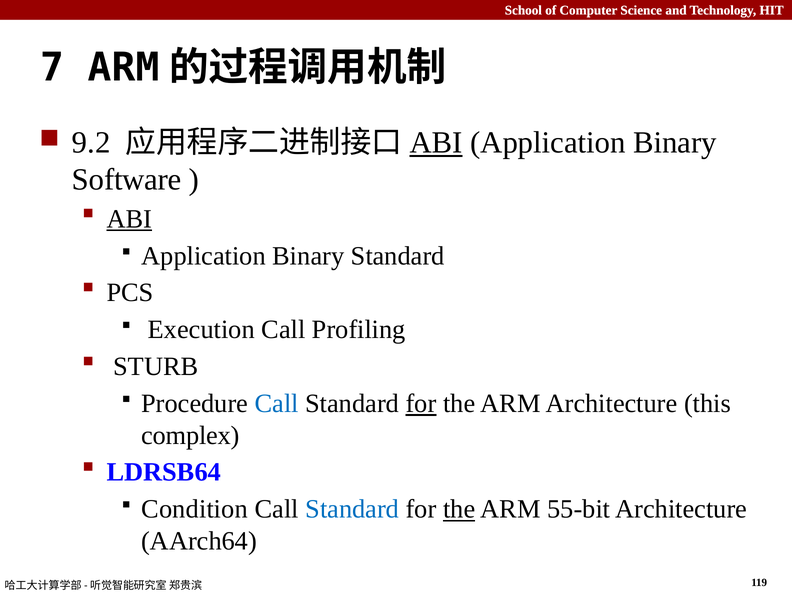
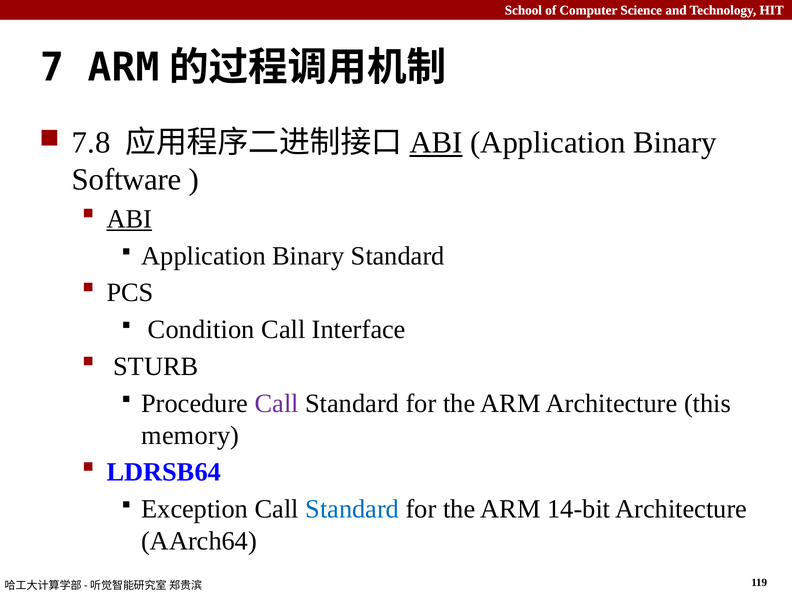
9.2: 9.2 -> 7.8
Execution: Execution -> Condition
Profiling: Profiling -> Interface
Call at (277, 404) colour: blue -> purple
for at (421, 404) underline: present -> none
complex: complex -> memory
Condition: Condition -> Exception
the at (459, 509) underline: present -> none
55-bit: 55-bit -> 14-bit
